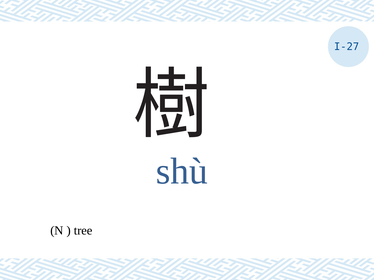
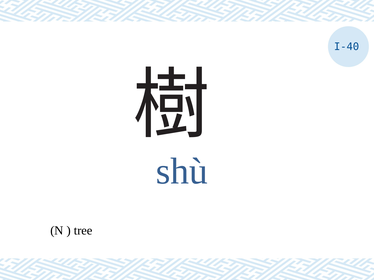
I-27: I-27 -> I-40
